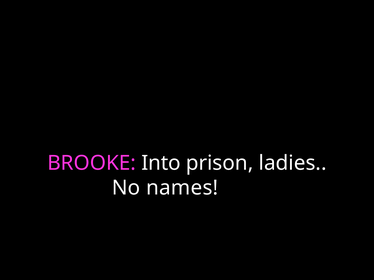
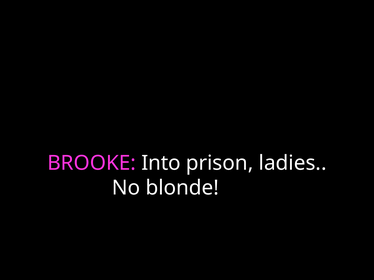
names: names -> blonde
